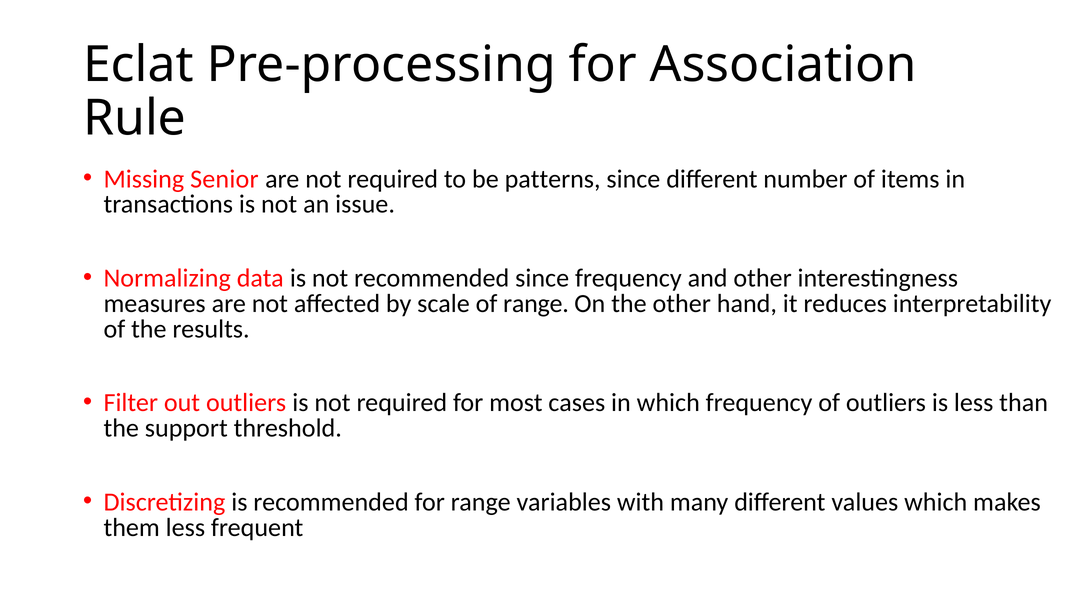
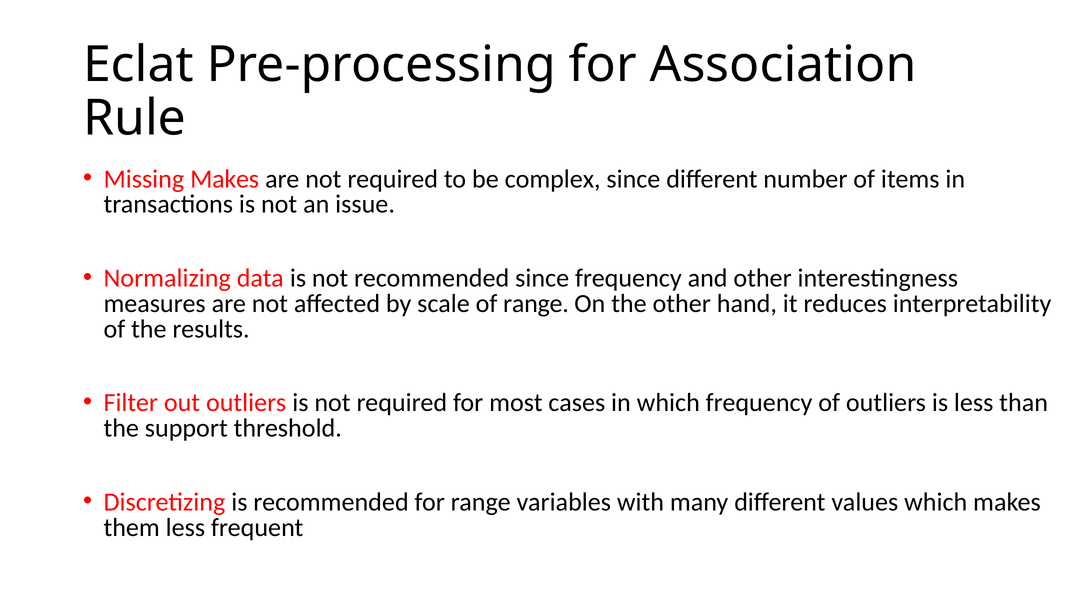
Missing Senior: Senior -> Makes
patterns: patterns -> complex
